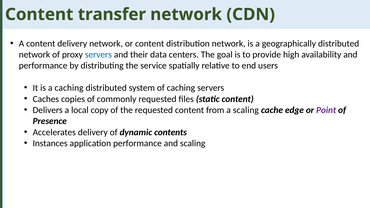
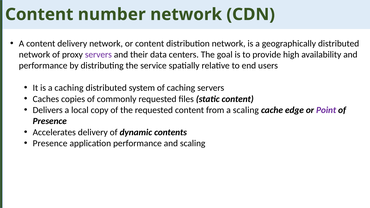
transfer: transfer -> number
servers at (98, 55) colour: blue -> purple
Instances at (50, 143): Instances -> Presence
